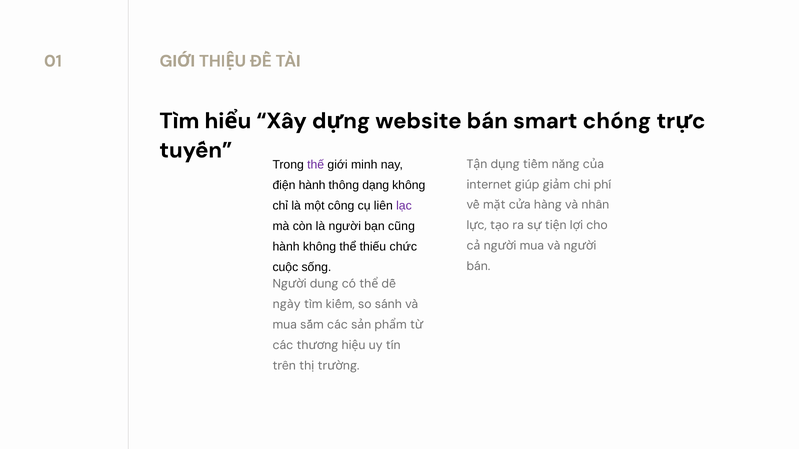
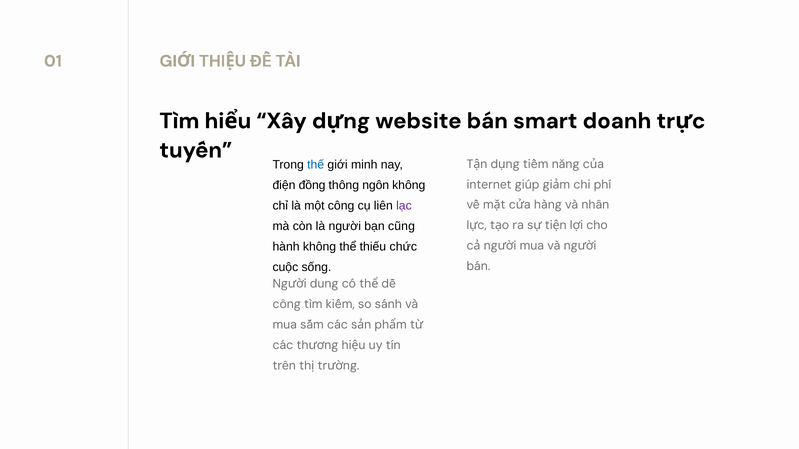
chóng: chóng -> doanh
thế colour: purple -> blue
điện hành: hành -> đồng
dạng: dạng -> ngôn
ngày at (287, 305): ngày -> công
